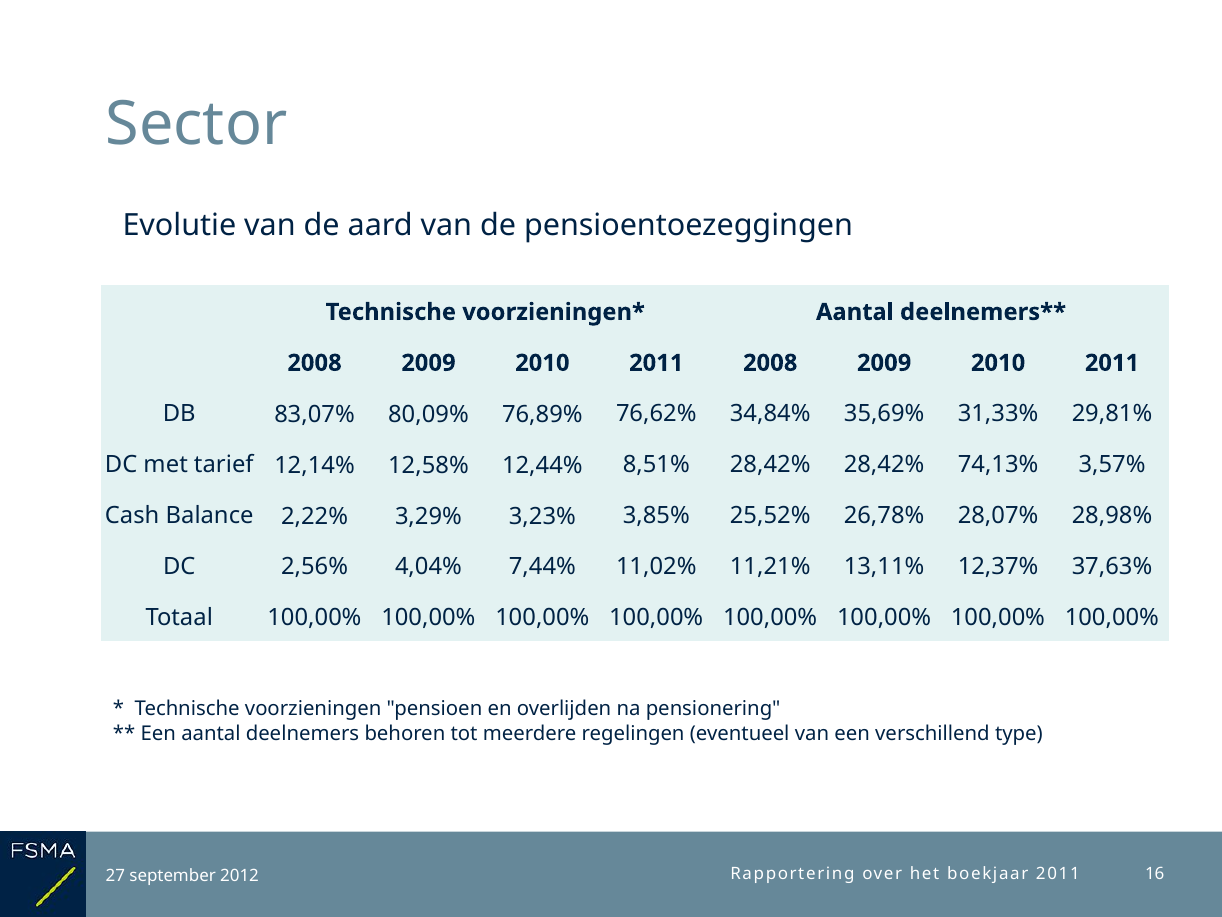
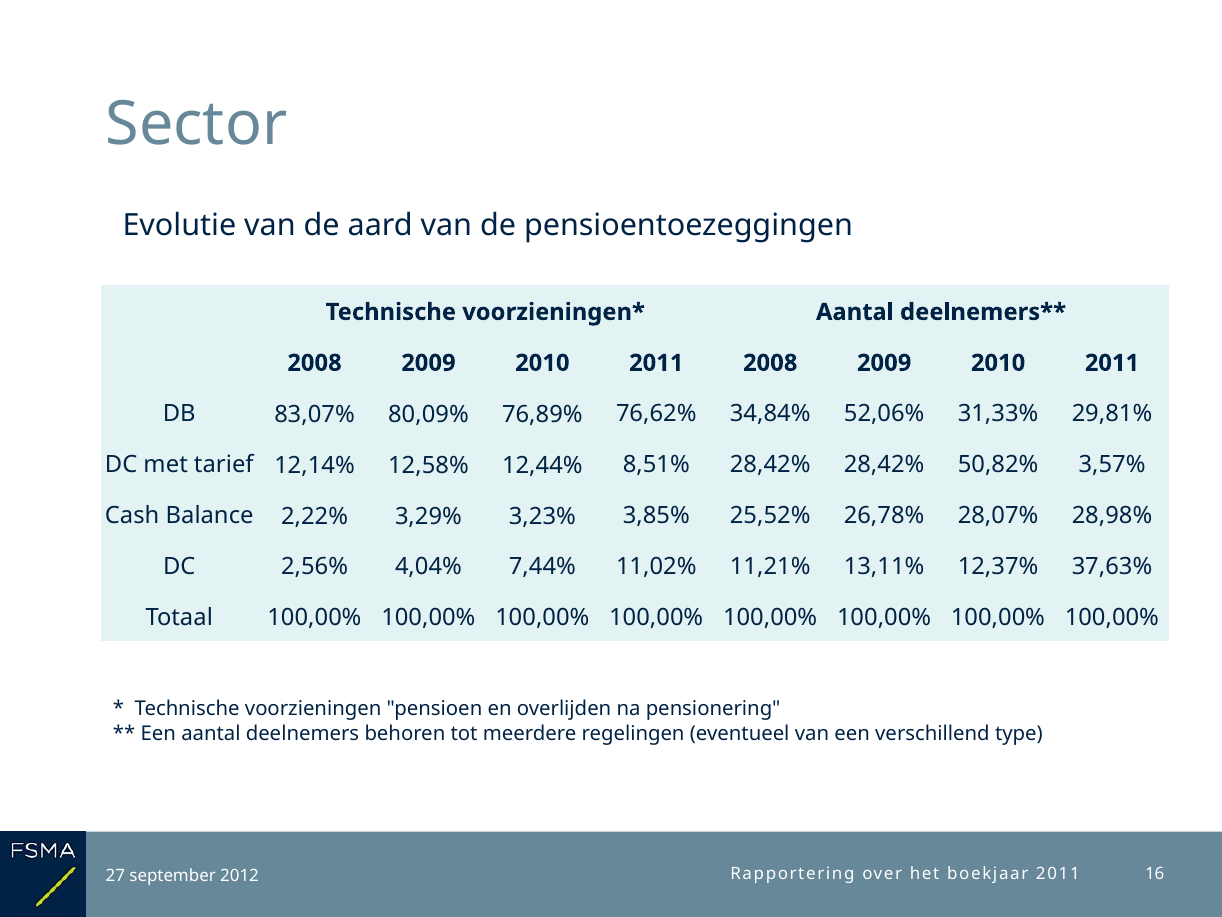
35,69%: 35,69% -> 52,06%
74,13%: 74,13% -> 50,82%
